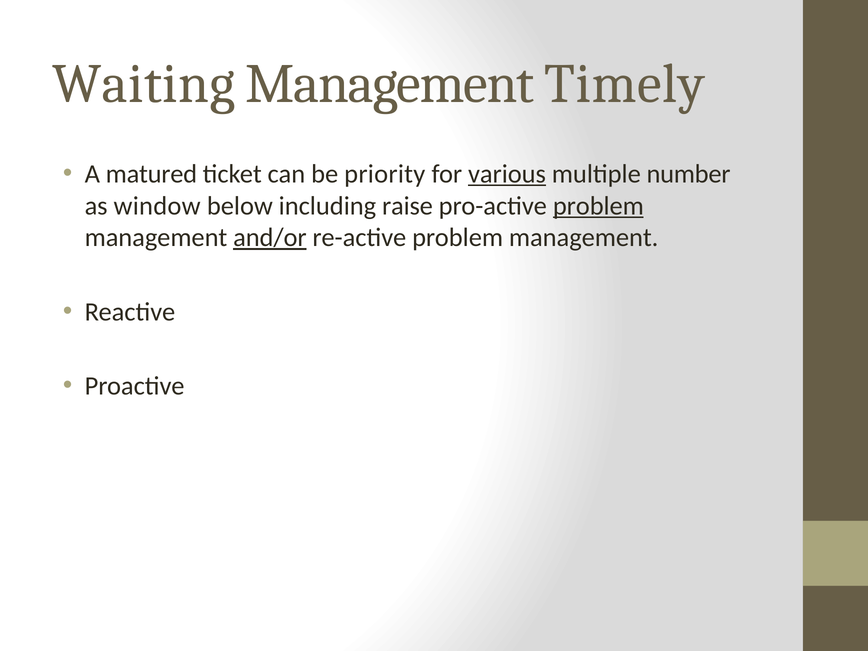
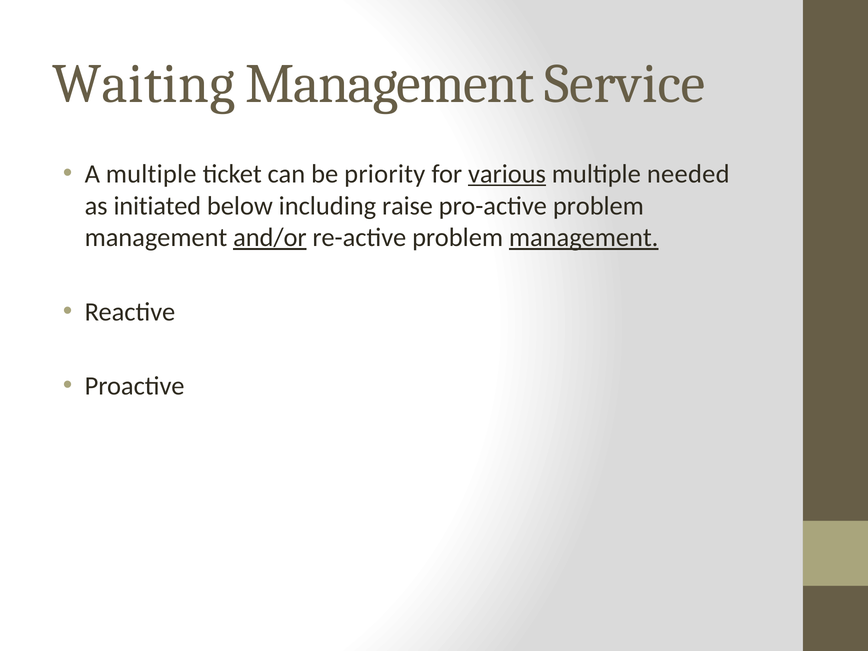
Timely: Timely -> Service
A matured: matured -> multiple
number: number -> needed
window: window -> initiated
problem at (598, 206) underline: present -> none
management at (584, 238) underline: none -> present
